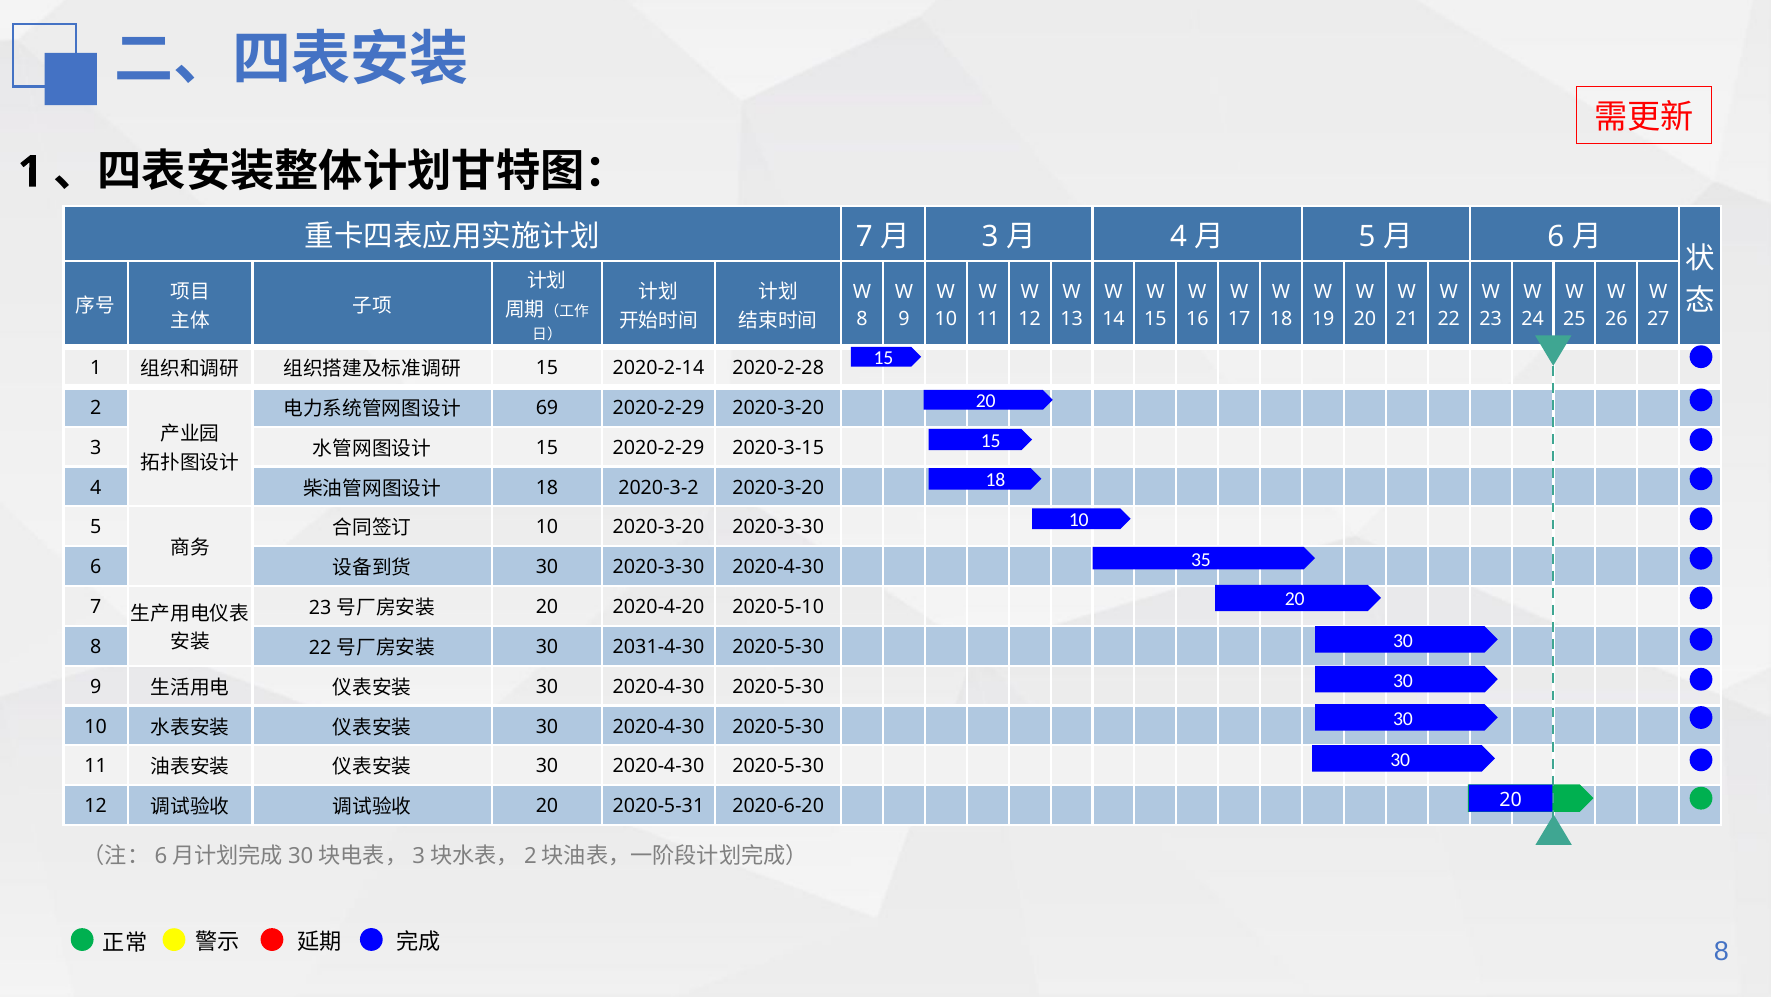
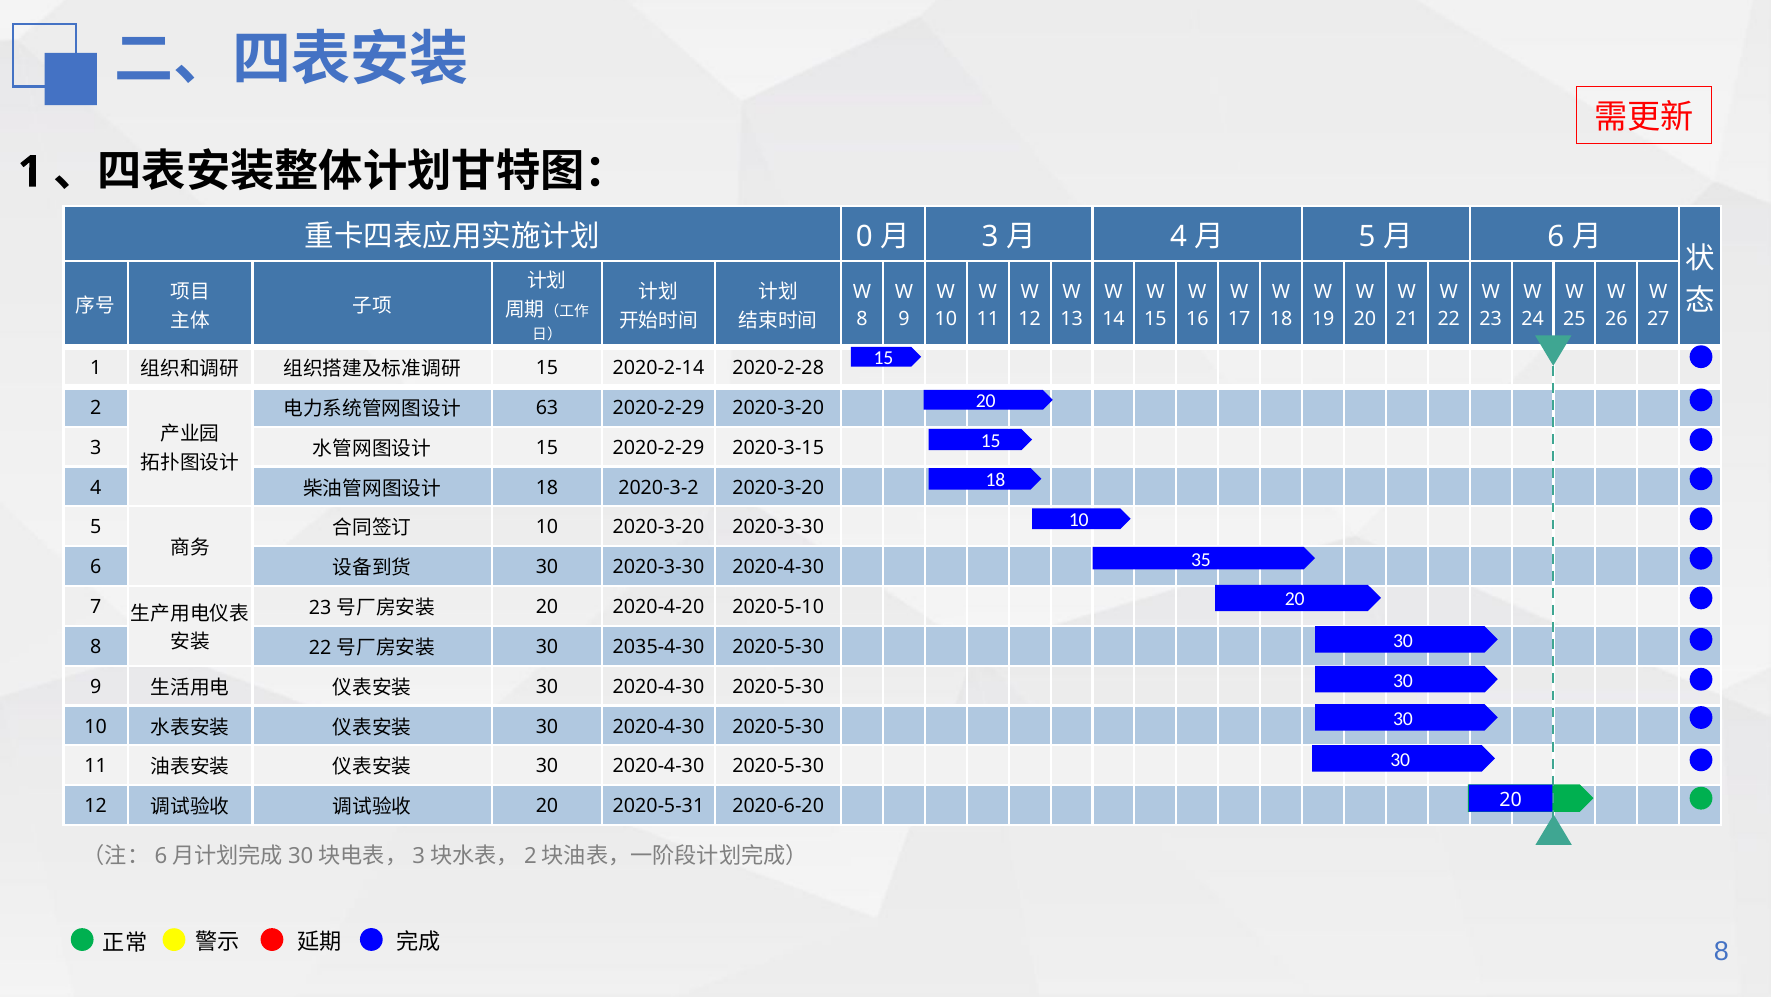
7 at (864, 237): 7 -> 0
69: 69 -> 63
2031-4-30: 2031-4-30 -> 2035-4-30
